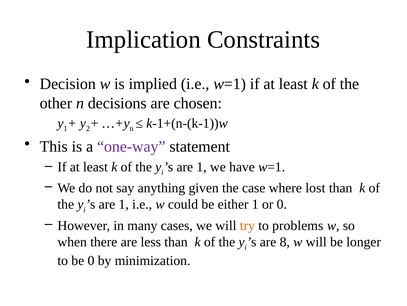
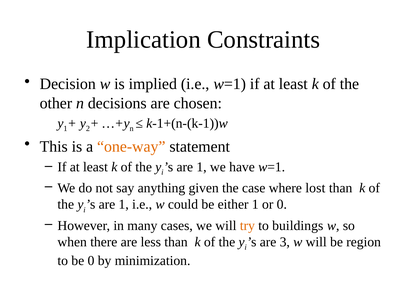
one-way colour: purple -> orange
problems: problems -> buildings
8: 8 -> 3
longer: longer -> region
